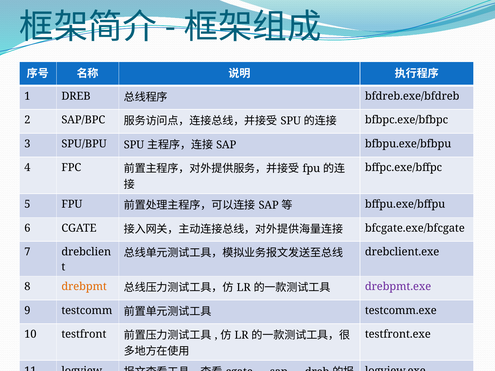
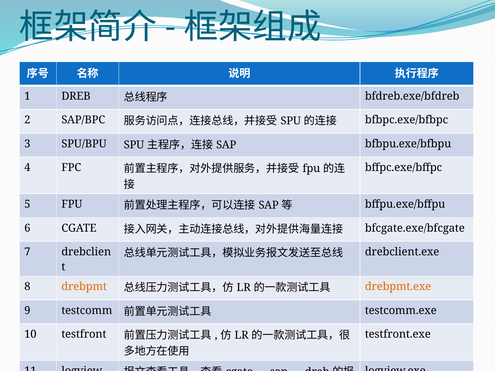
drebpmt.exe colour: purple -> orange
